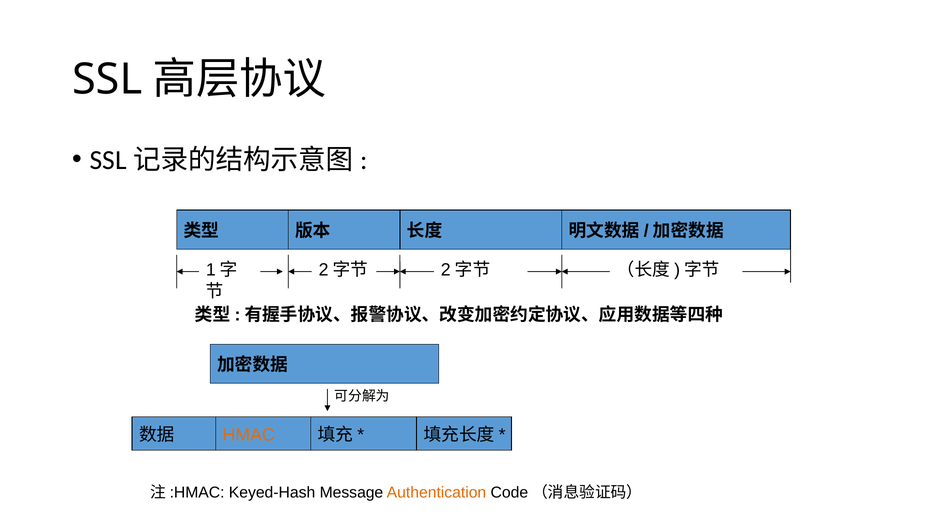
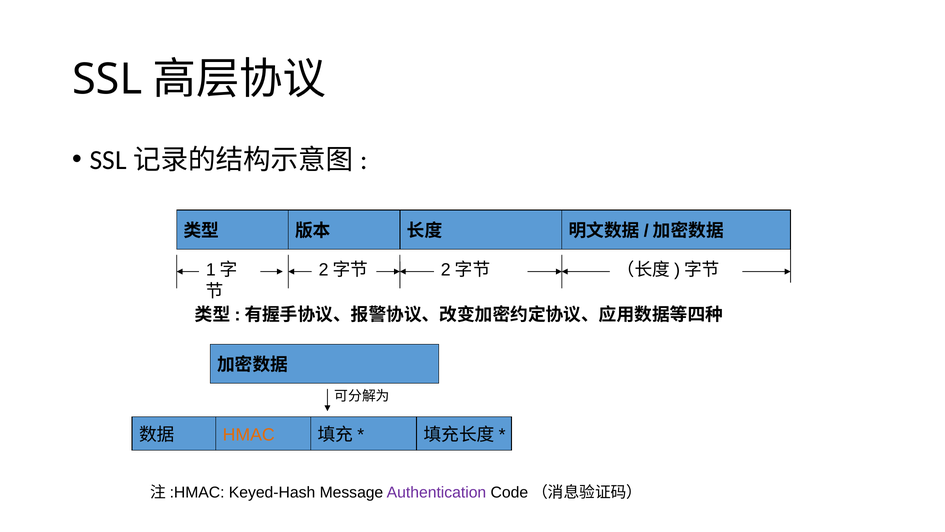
Authentication colour: orange -> purple
